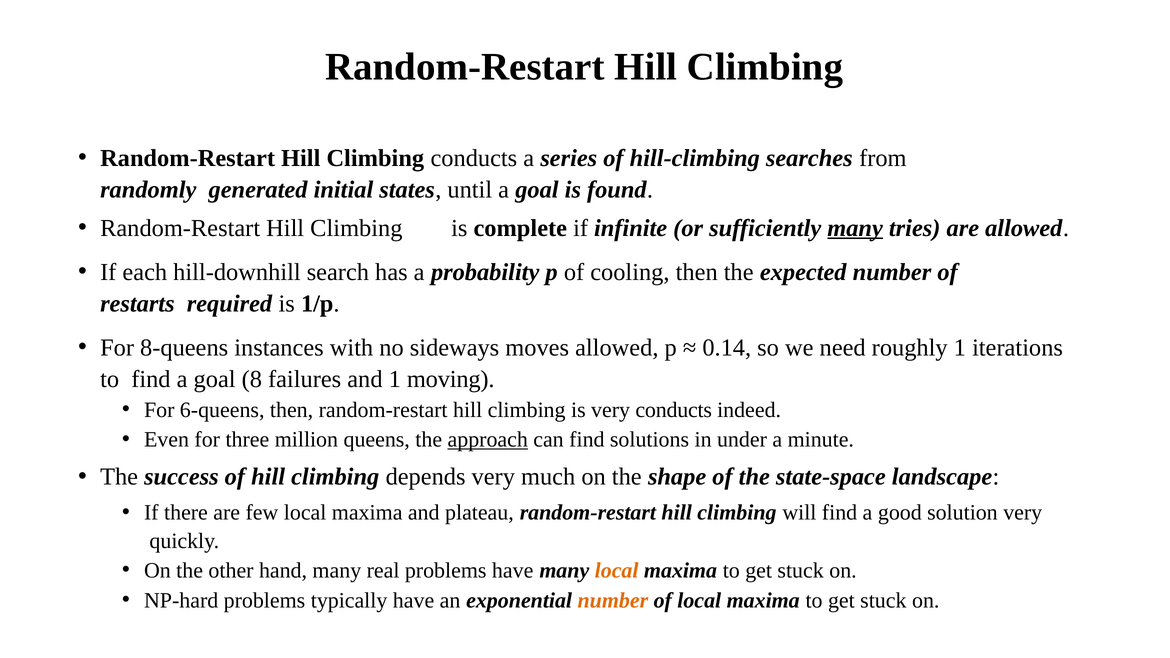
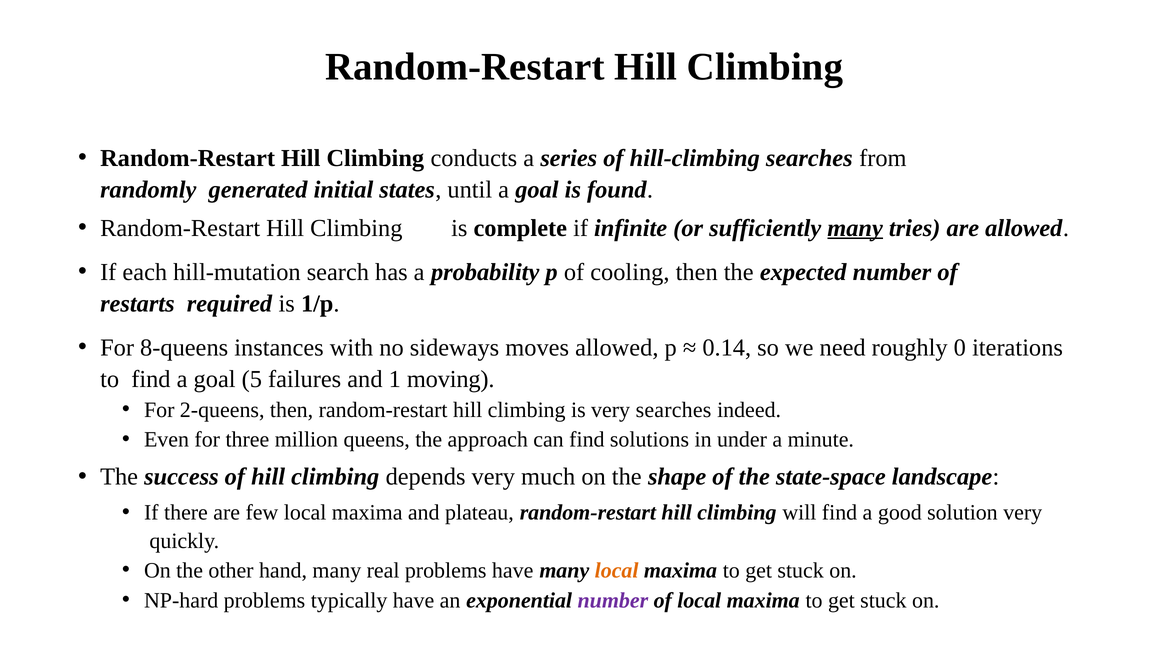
hill-downhill: hill-downhill -> hill-mutation
roughly 1: 1 -> 0
8: 8 -> 5
6-queens: 6-queens -> 2-queens
very conducts: conducts -> searches
approach underline: present -> none
number at (613, 600) colour: orange -> purple
